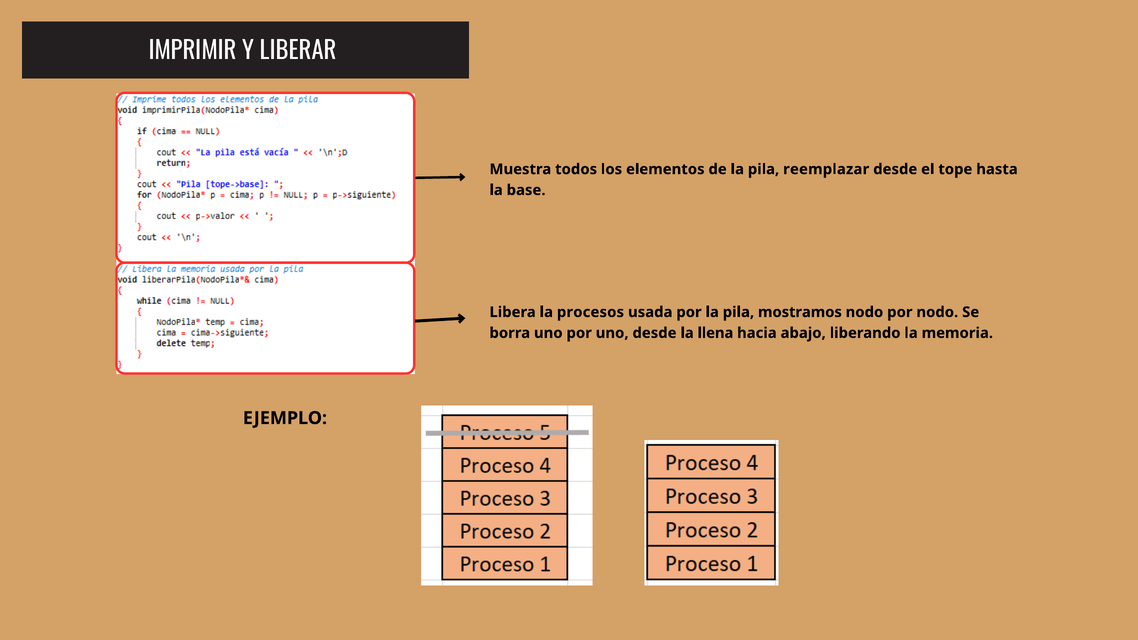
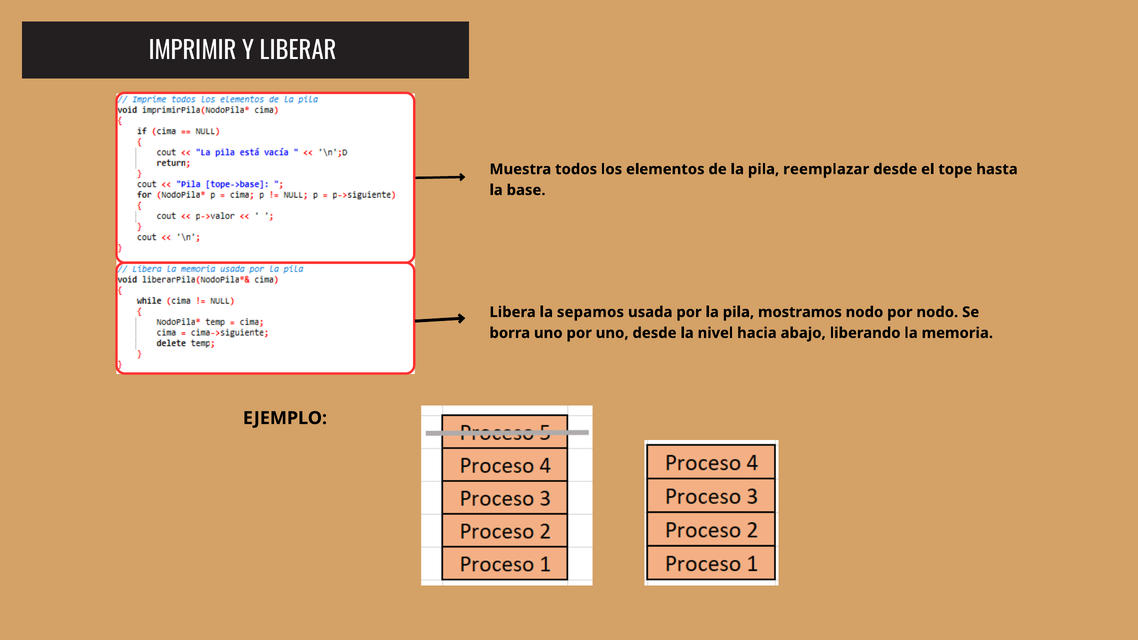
procesos: procesos -> sepamos
llena: llena -> nivel
